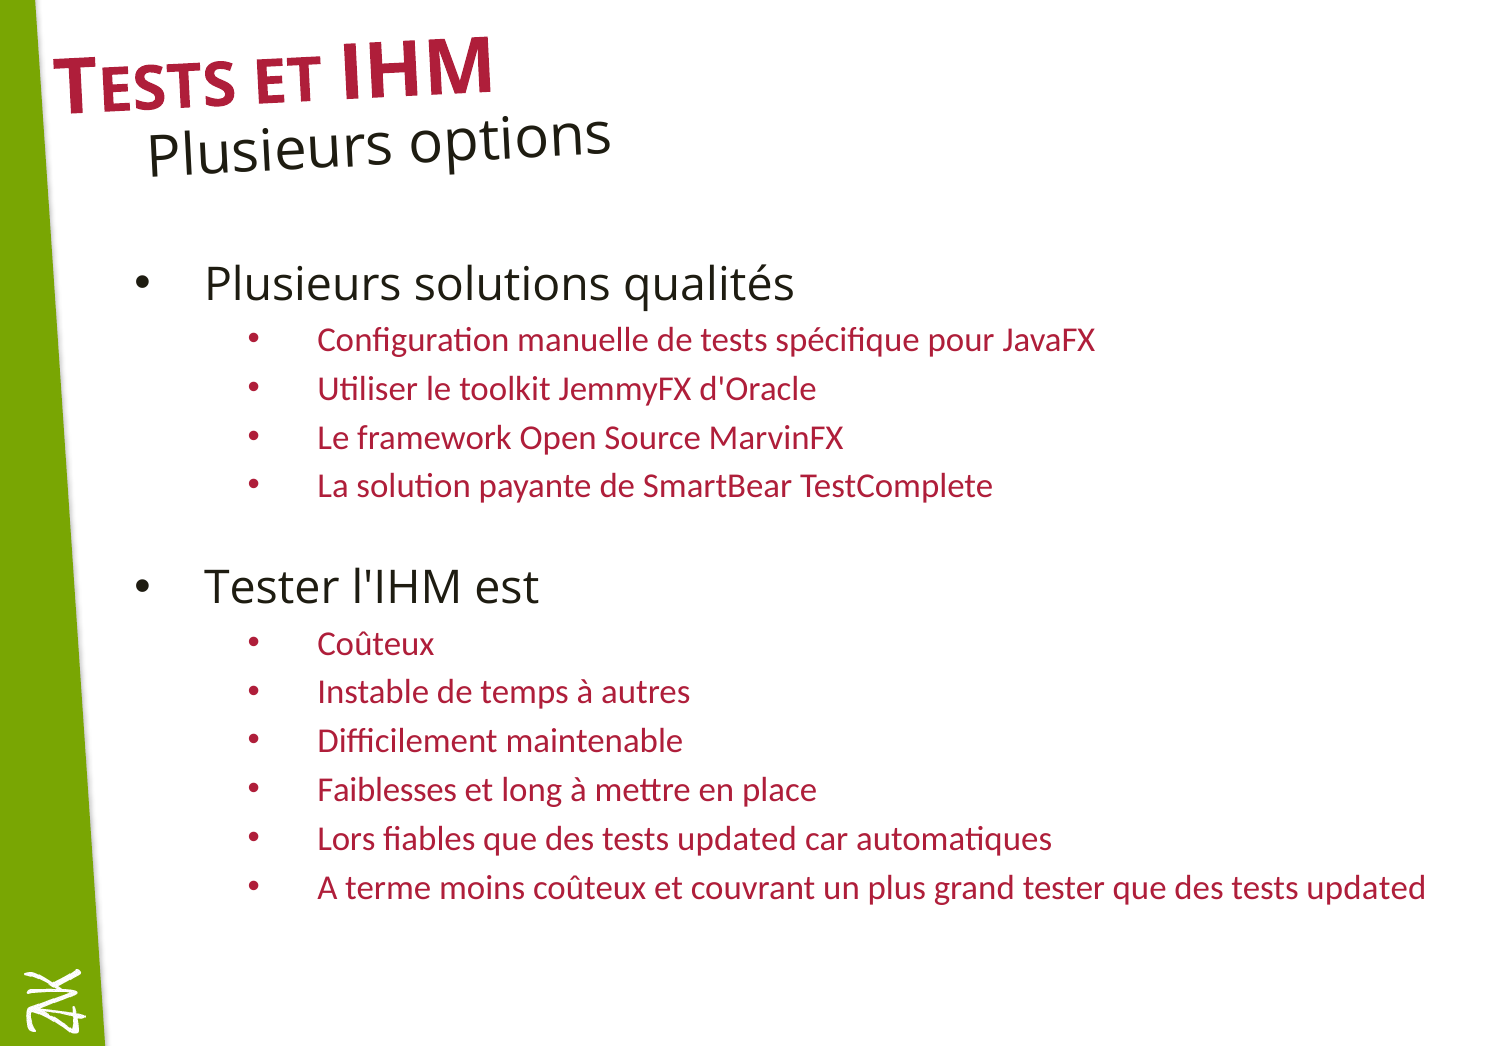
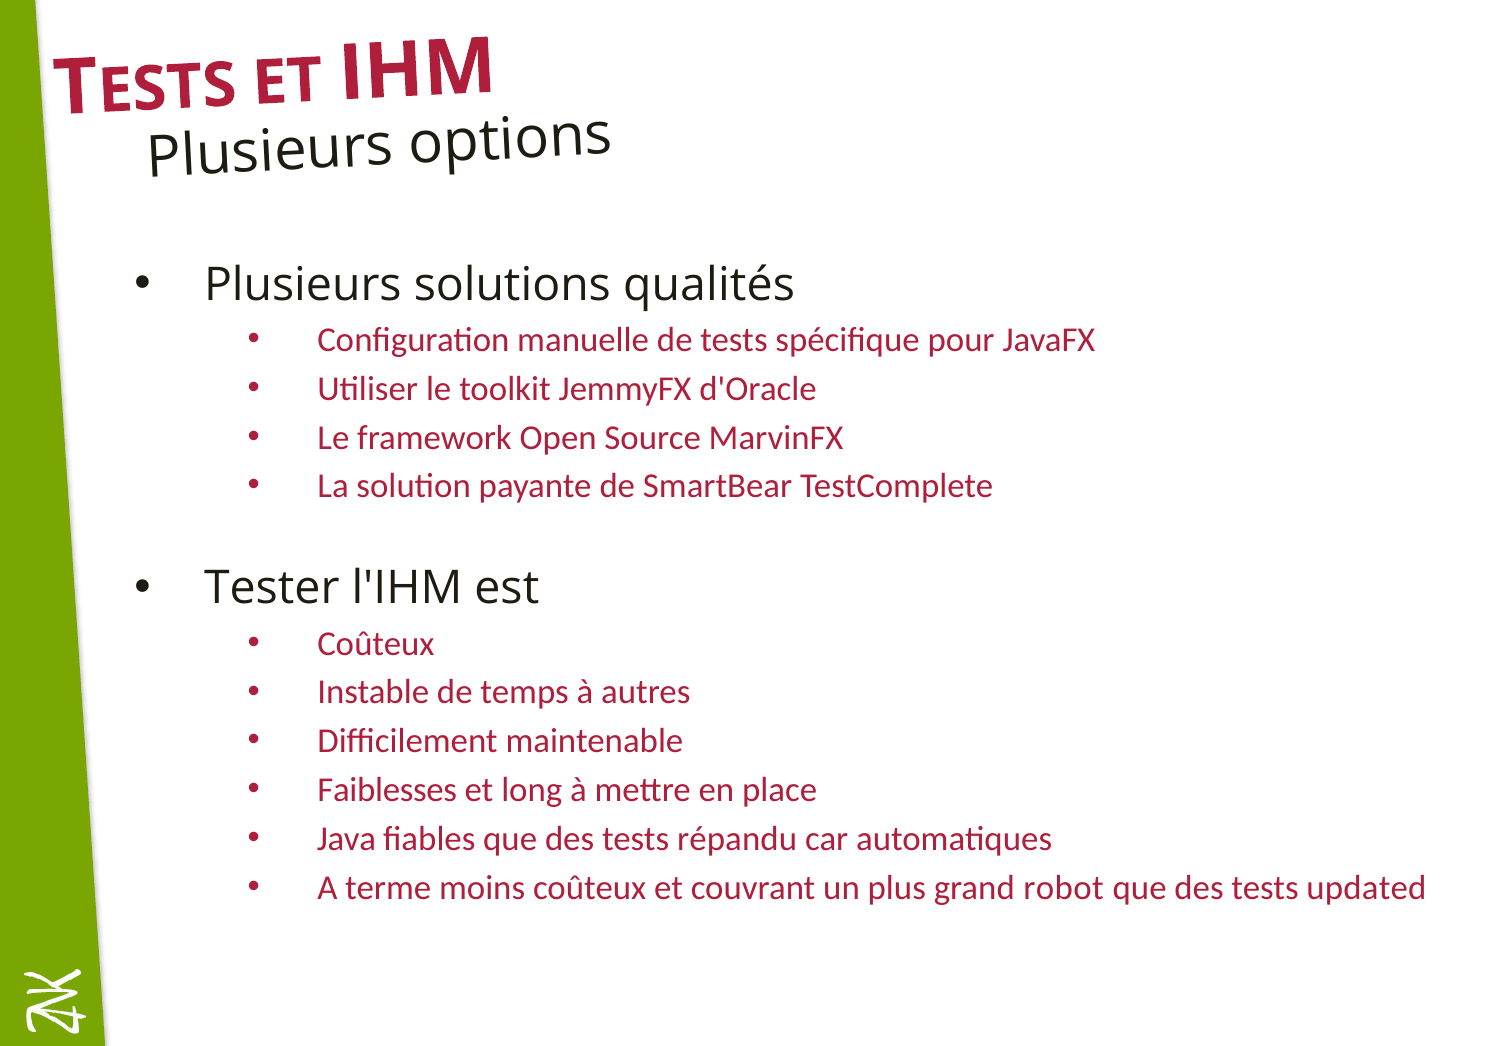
Lors: Lors -> Java
updated at (737, 839): updated -> répandu
grand tester: tester -> robot
